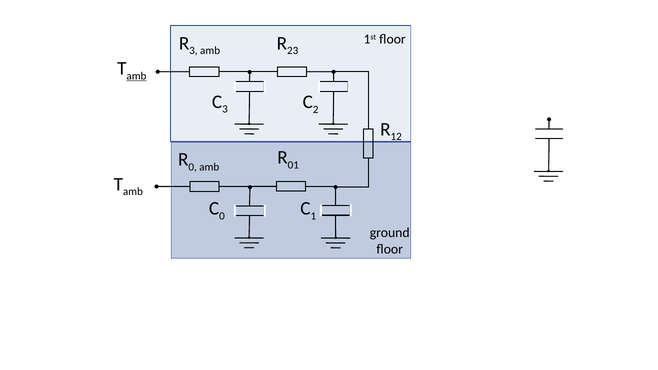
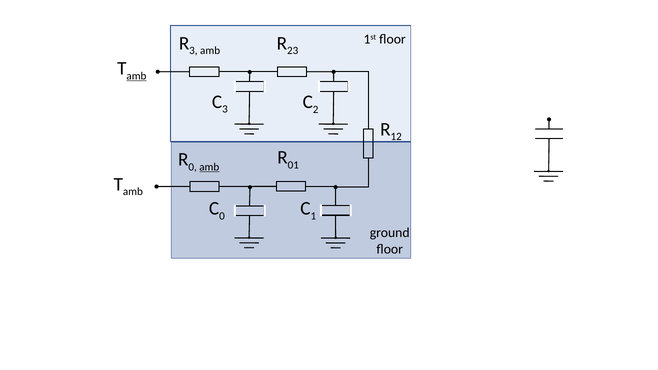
amb at (209, 167) underline: none -> present
